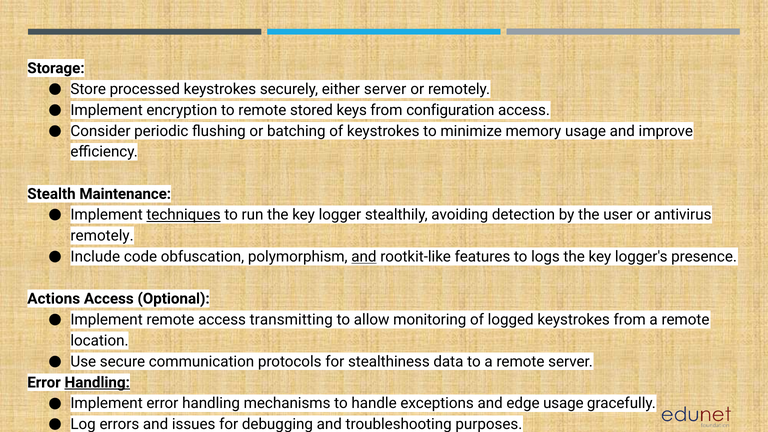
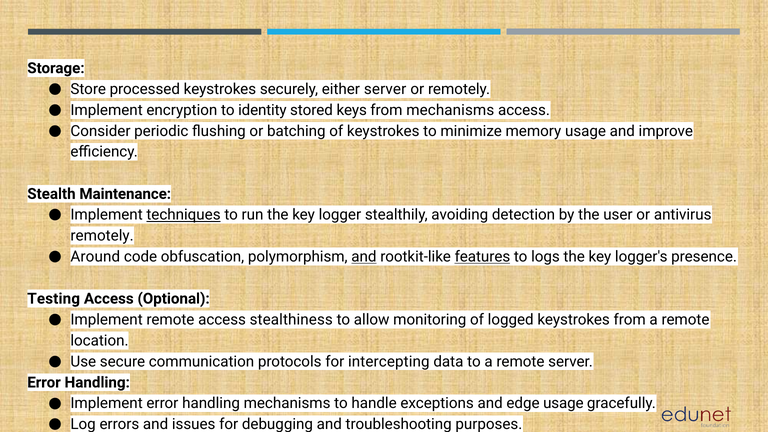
to remote: remote -> identity
from configuration: configuration -> mechanisms
Include: Include -> Around
features underline: none -> present
Actions: Actions -> Testing
transmitting: transmitting -> stealthiness
stealthiness: stealthiness -> intercepting
Handling at (97, 382) underline: present -> none
